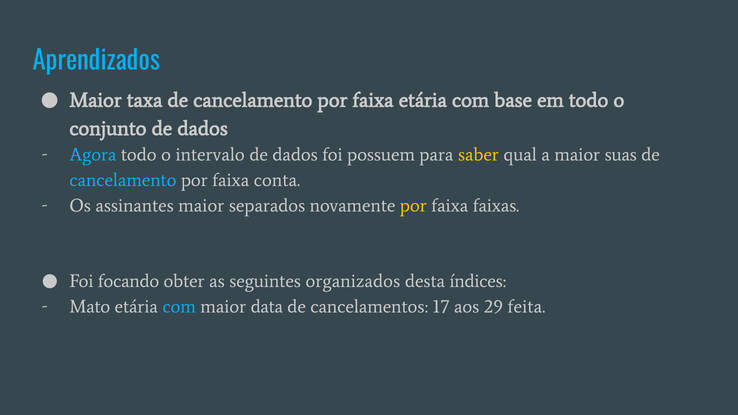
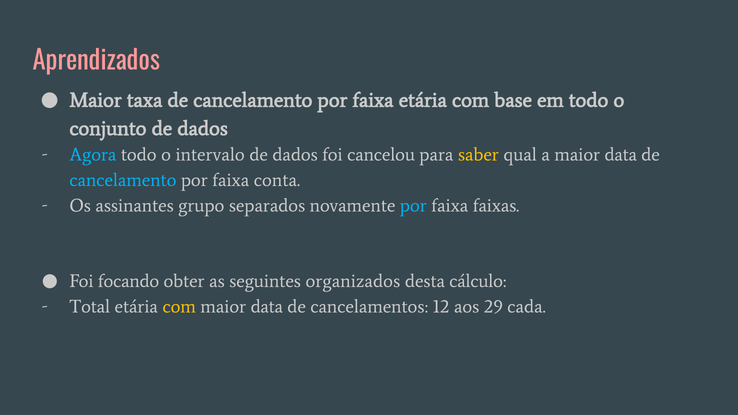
Aprendizados colour: light blue -> pink
possuem: possuem -> cancelou
a maior suas: suas -> data
assinantes maior: maior -> grupo
por at (413, 206) colour: yellow -> light blue
índices: índices -> cálculo
Mato: Mato -> Total
com at (179, 307) colour: light blue -> yellow
17: 17 -> 12
feita: feita -> cada
